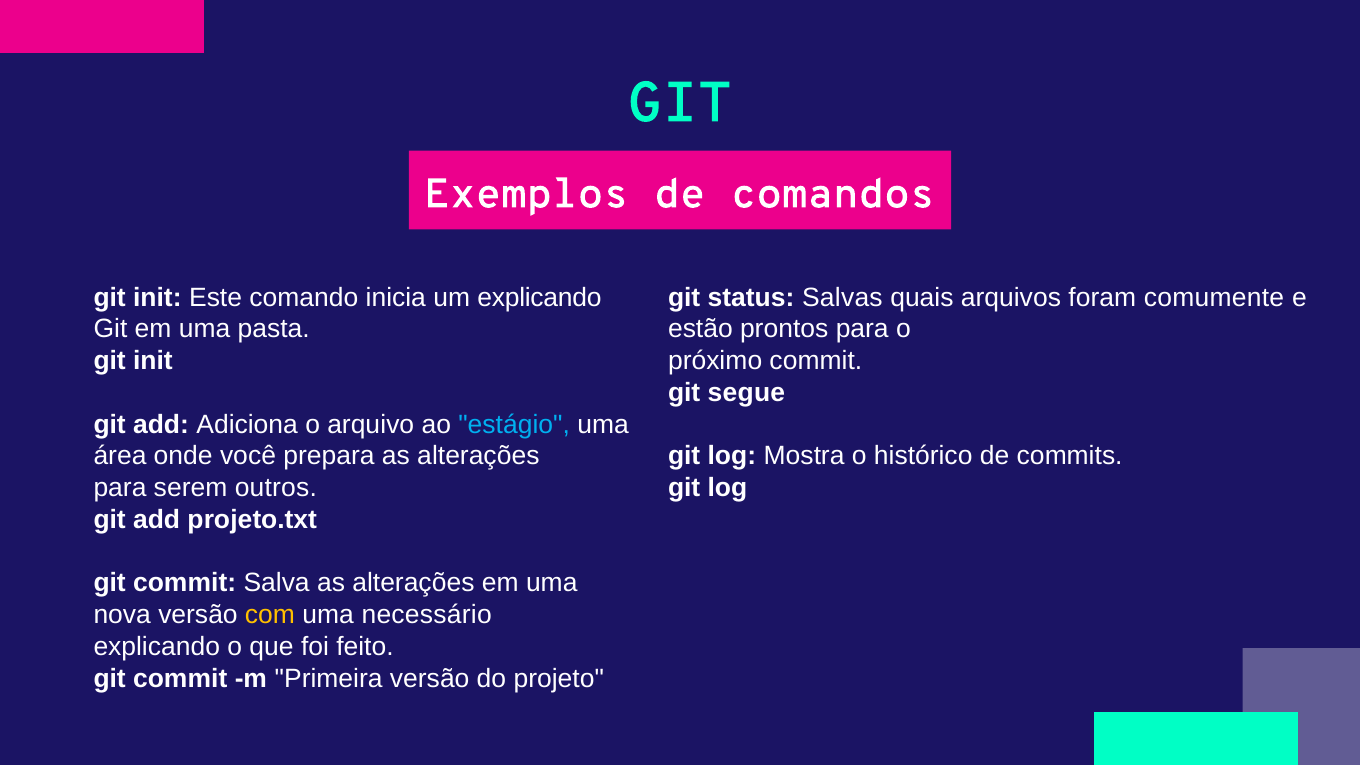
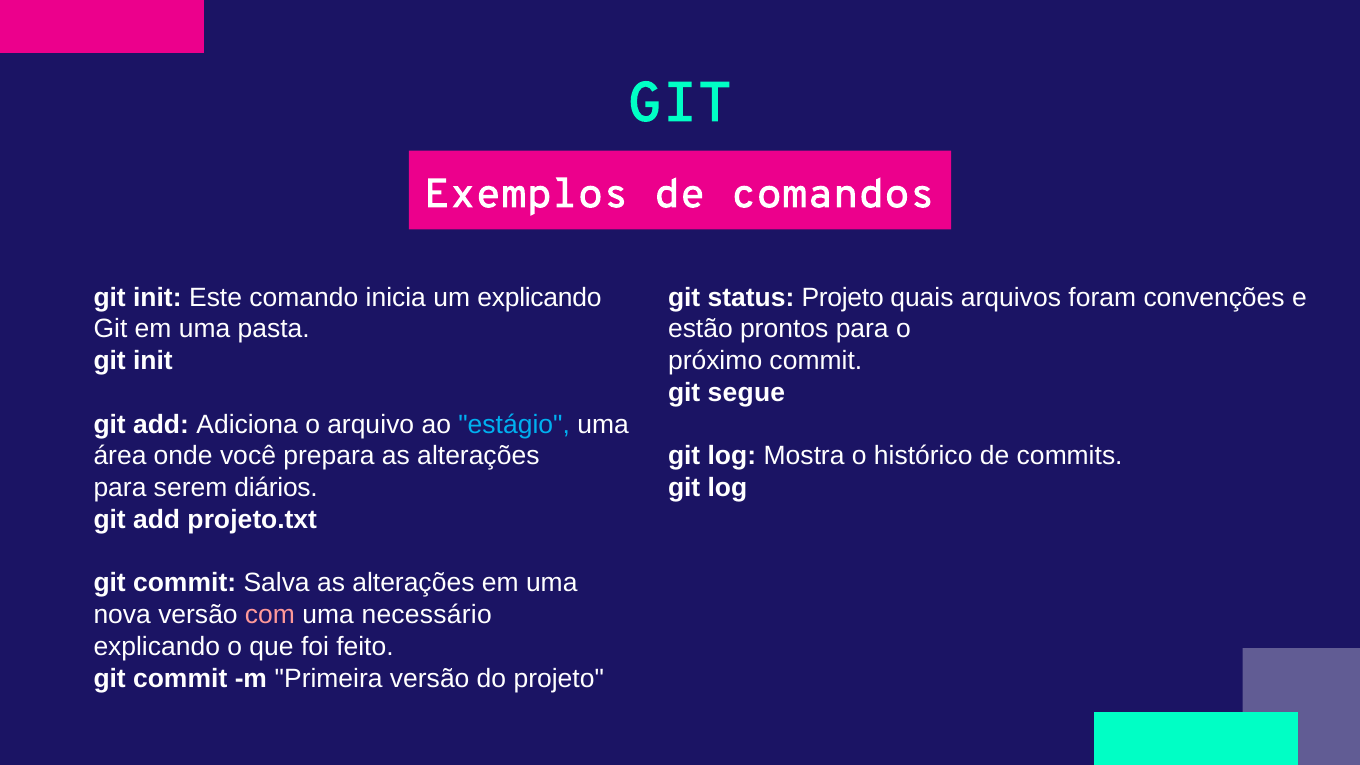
status Salvas: Salvas -> Projeto
comumente: comumente -> convenções
outros: outros -> diários
com colour: yellow -> pink
